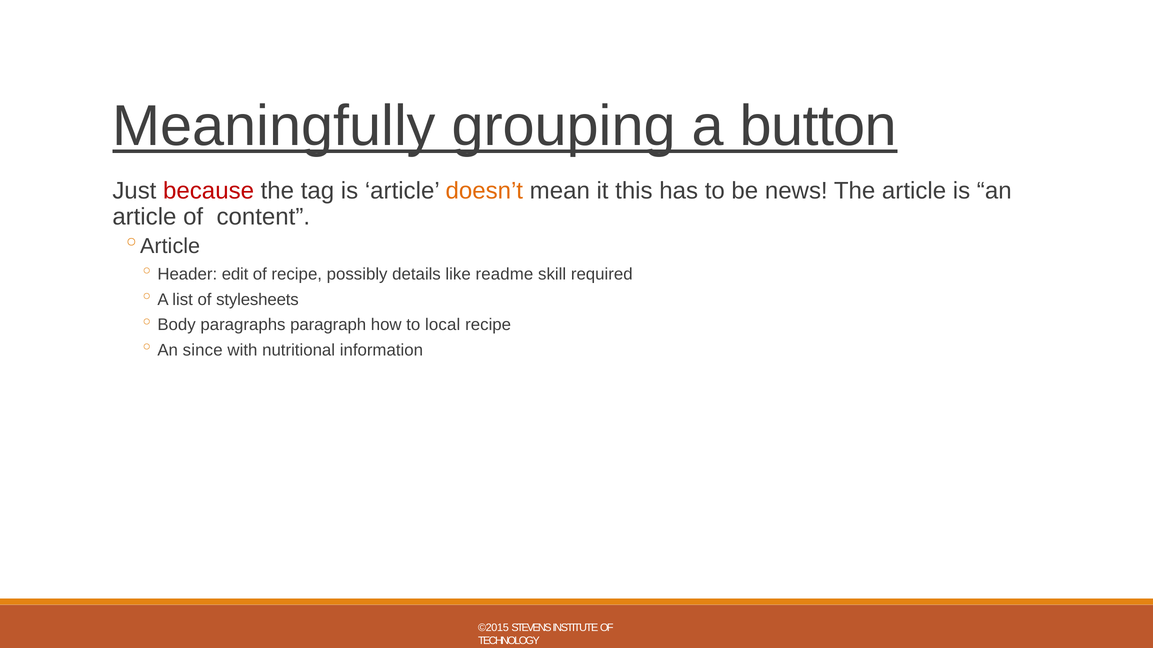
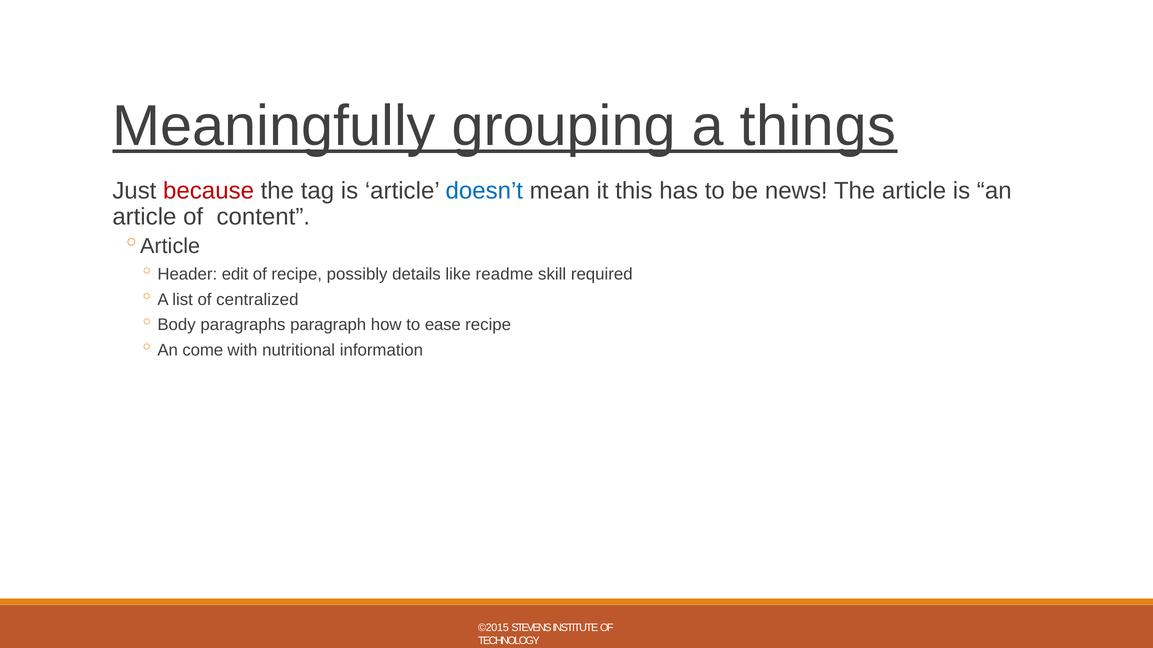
button: button -> things
doesn’t colour: orange -> blue
stylesheets: stylesheets -> centralized
local: local -> ease
since: since -> come
